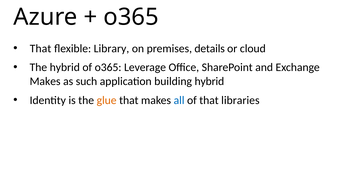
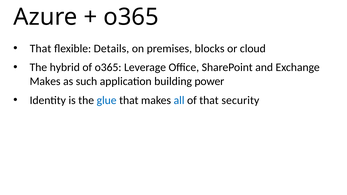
Library: Library -> Details
details: details -> blocks
building hybrid: hybrid -> power
glue colour: orange -> blue
libraries: libraries -> security
